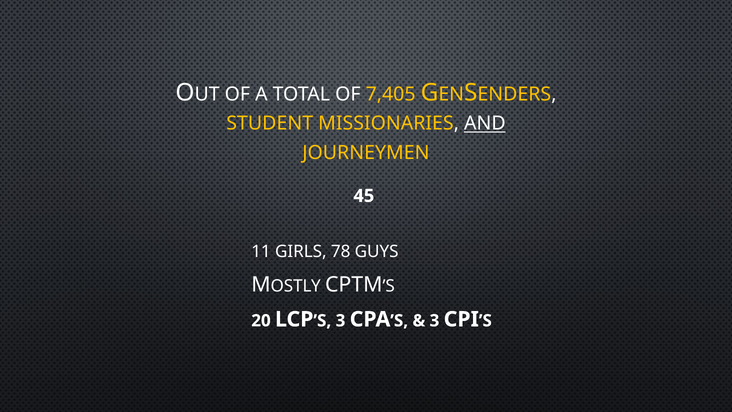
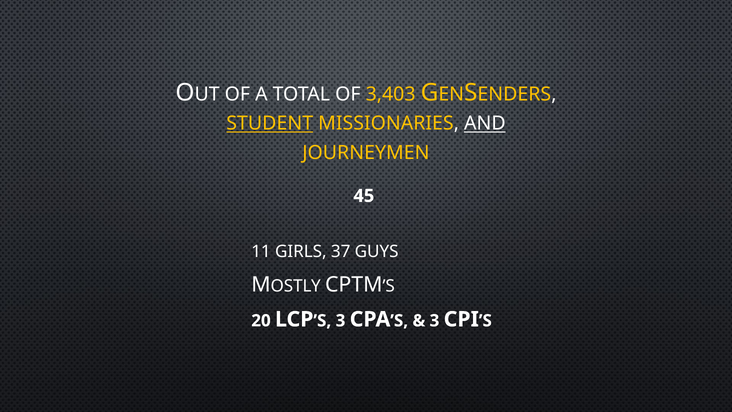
7,405: 7,405 -> 3,403
STUDENT underline: none -> present
78: 78 -> 37
